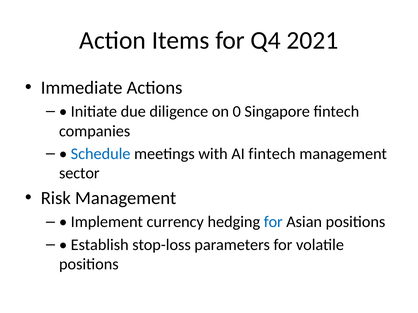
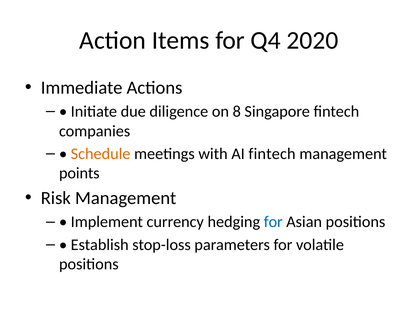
2021: 2021 -> 2020
0: 0 -> 8
Schedule colour: blue -> orange
sector: sector -> points
